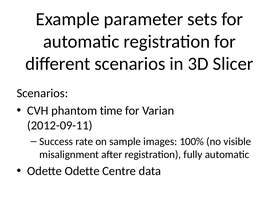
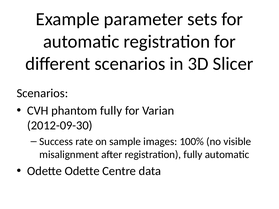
phantom time: time -> fully
2012-09-11: 2012-09-11 -> 2012-09-30
